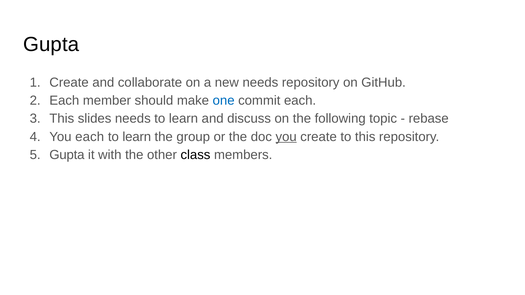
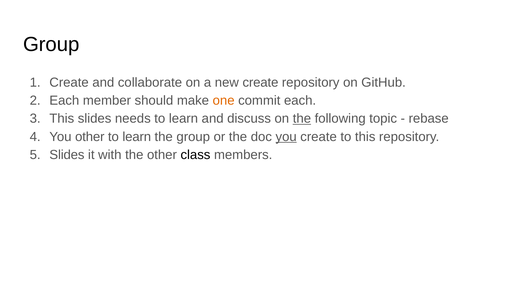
Gupta at (51, 44): Gupta -> Group
new needs: needs -> create
one colour: blue -> orange
the at (302, 119) underline: none -> present
You each: each -> other
Gupta at (67, 155): Gupta -> Slides
